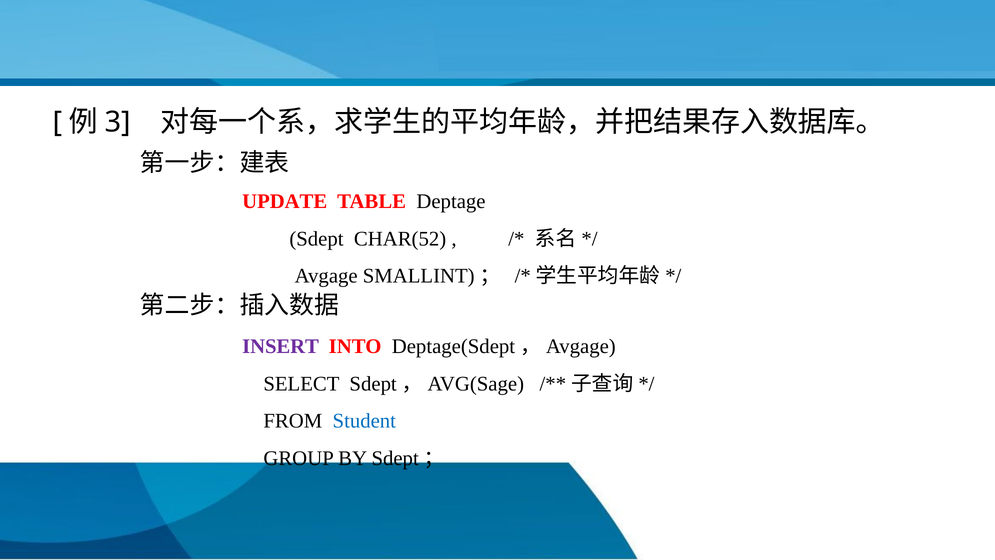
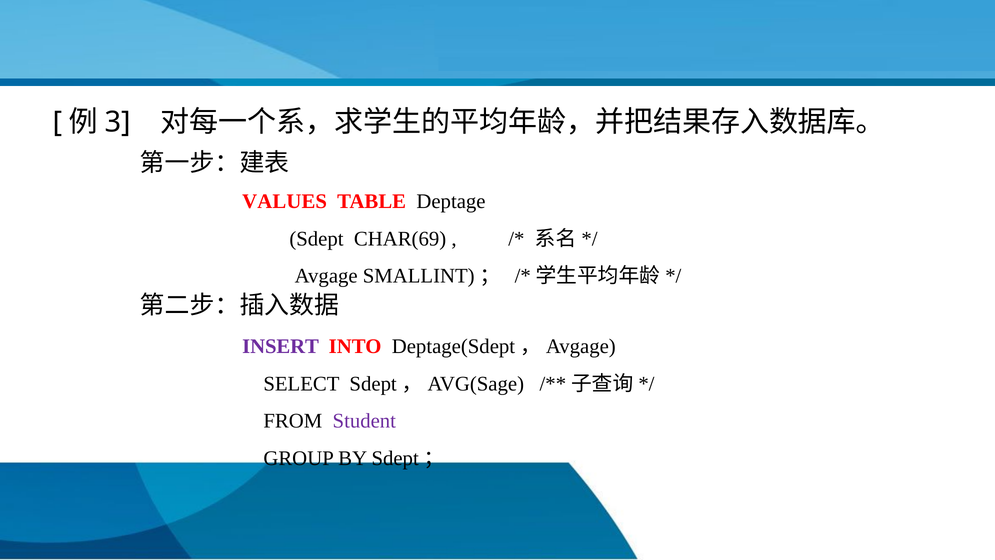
UPDATE: UPDATE -> VALUES
CHAR(52: CHAR(52 -> CHAR(69
Student colour: blue -> purple
